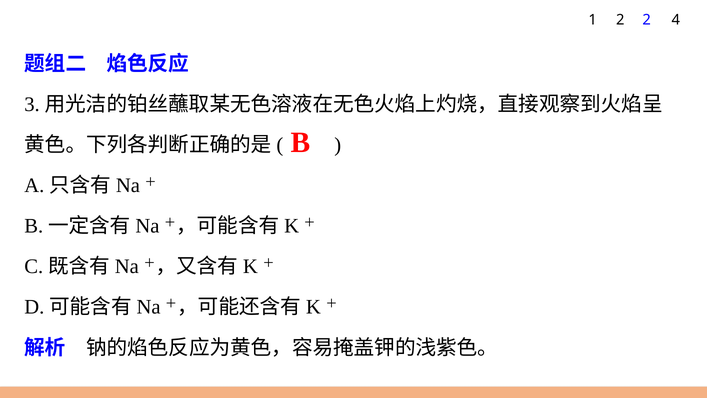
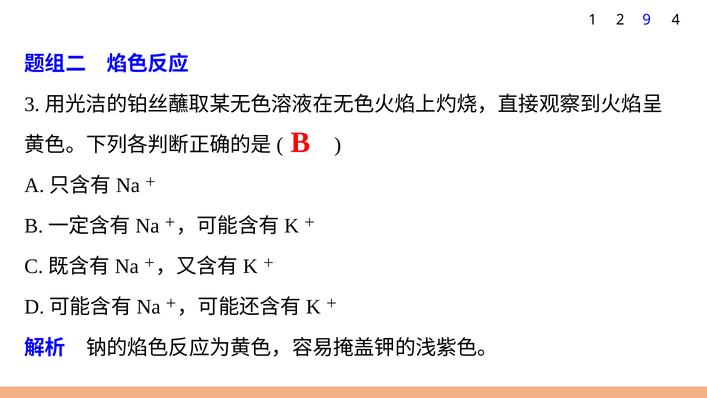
2 2: 2 -> 9
